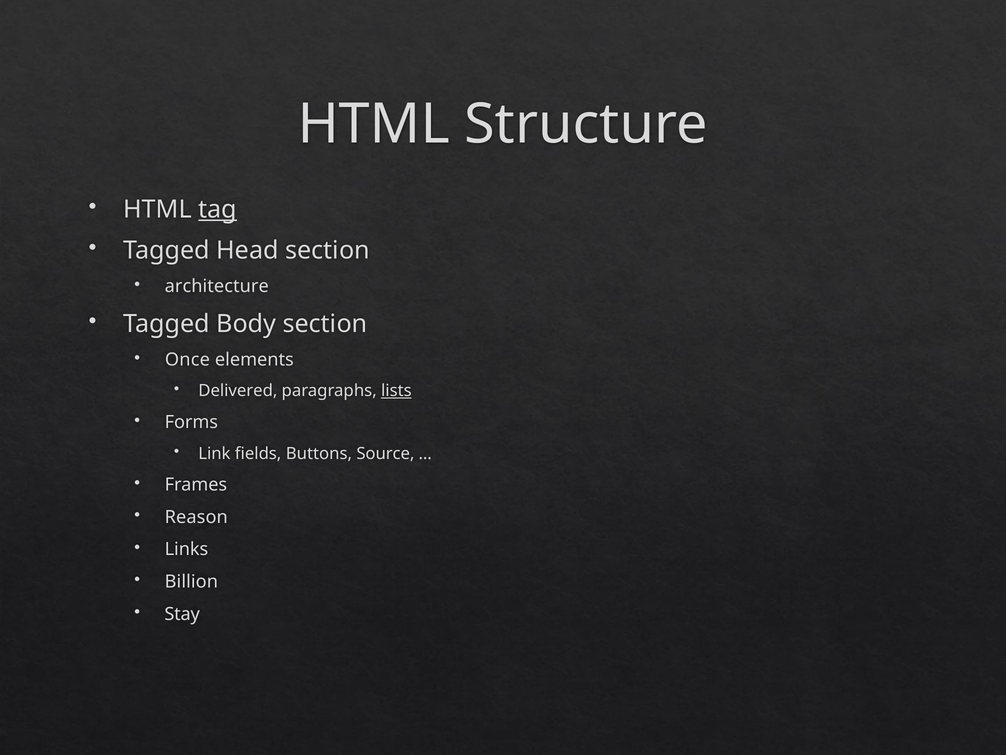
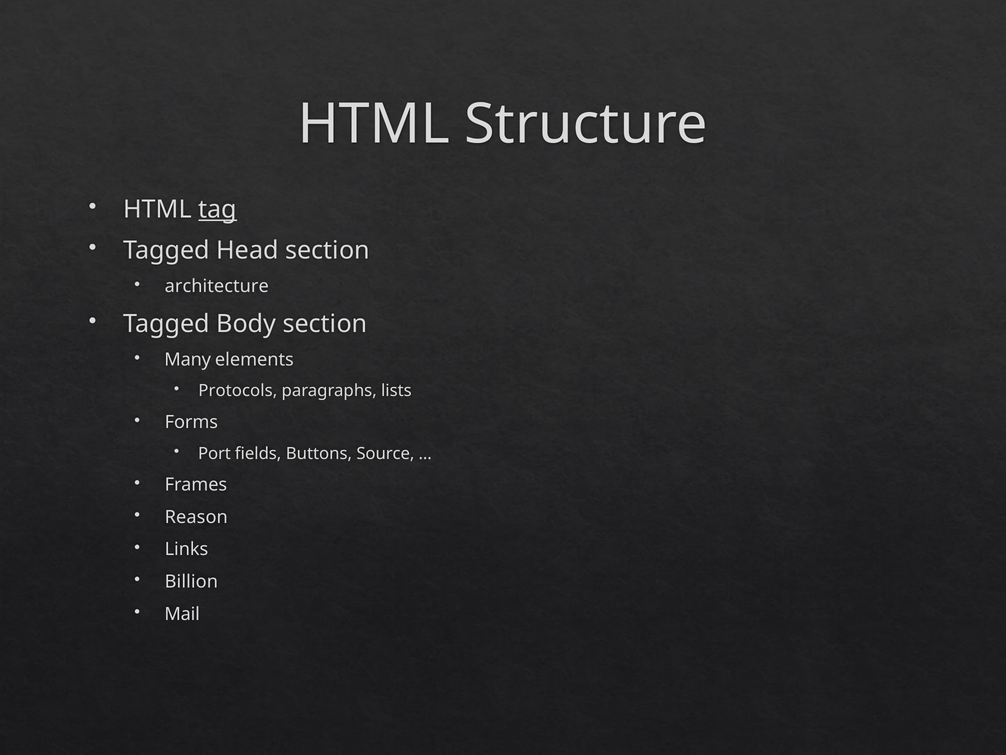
Once: Once -> Many
Delivered: Delivered -> Protocols
lists underline: present -> none
Link: Link -> Port
Stay: Stay -> Mail
